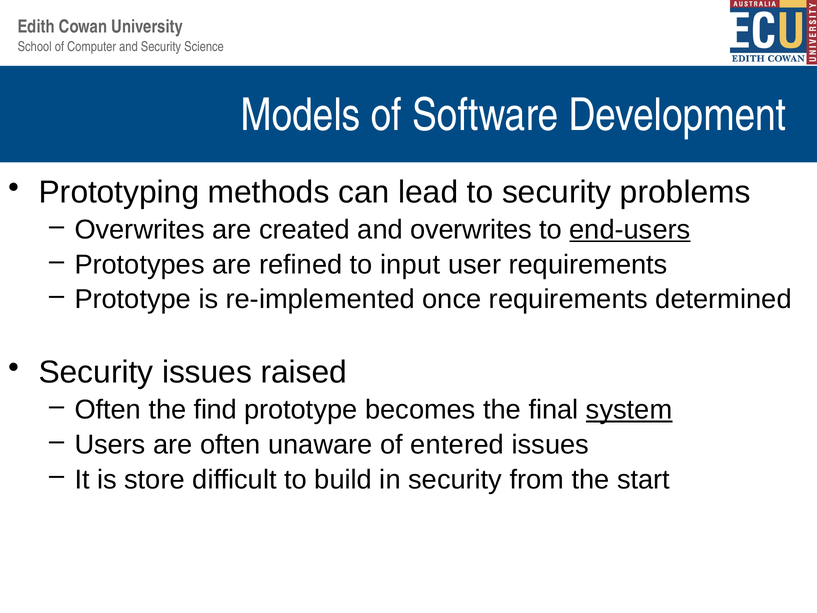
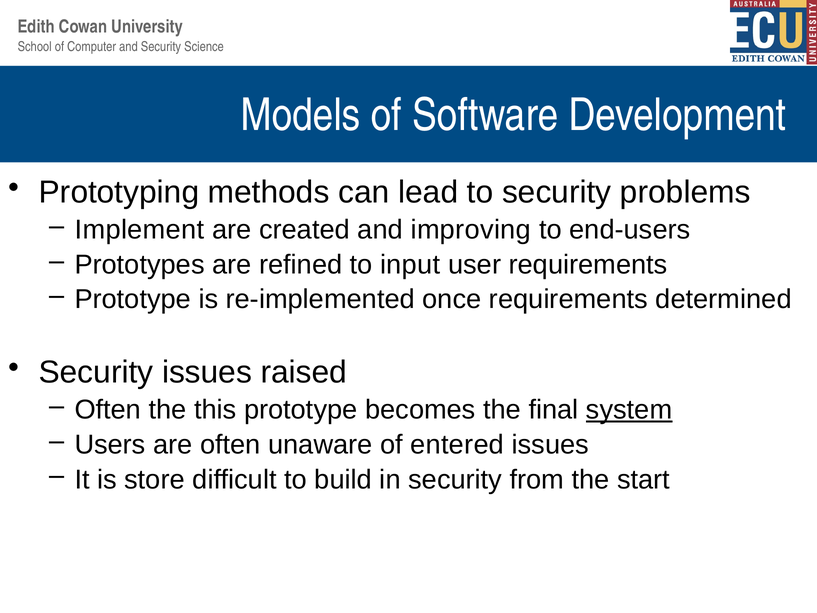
Overwrites at (140, 230): Overwrites -> Implement
and overwrites: overwrites -> improving
end-users underline: present -> none
find: find -> this
